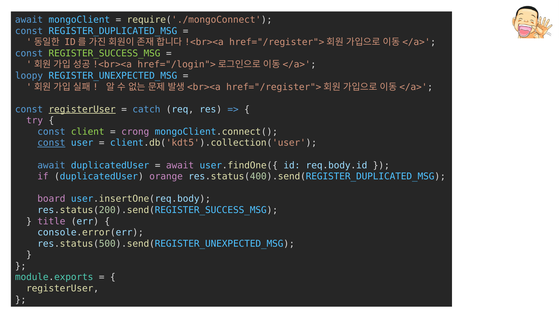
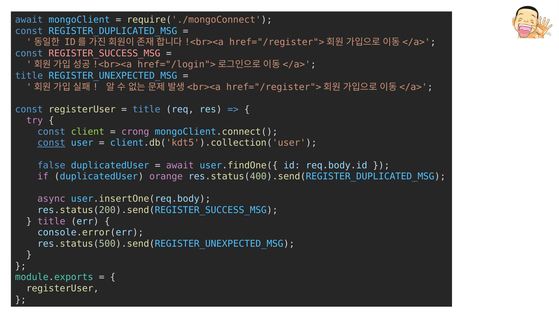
REGISTER_SUCCESS_MSG colour: light green -> pink
loopy at (29, 76): loopy -> title
registerUser at (82, 109) underline: present -> none
catch at (146, 109): catch -> title
await at (51, 165): await -> false
board: board -> async
